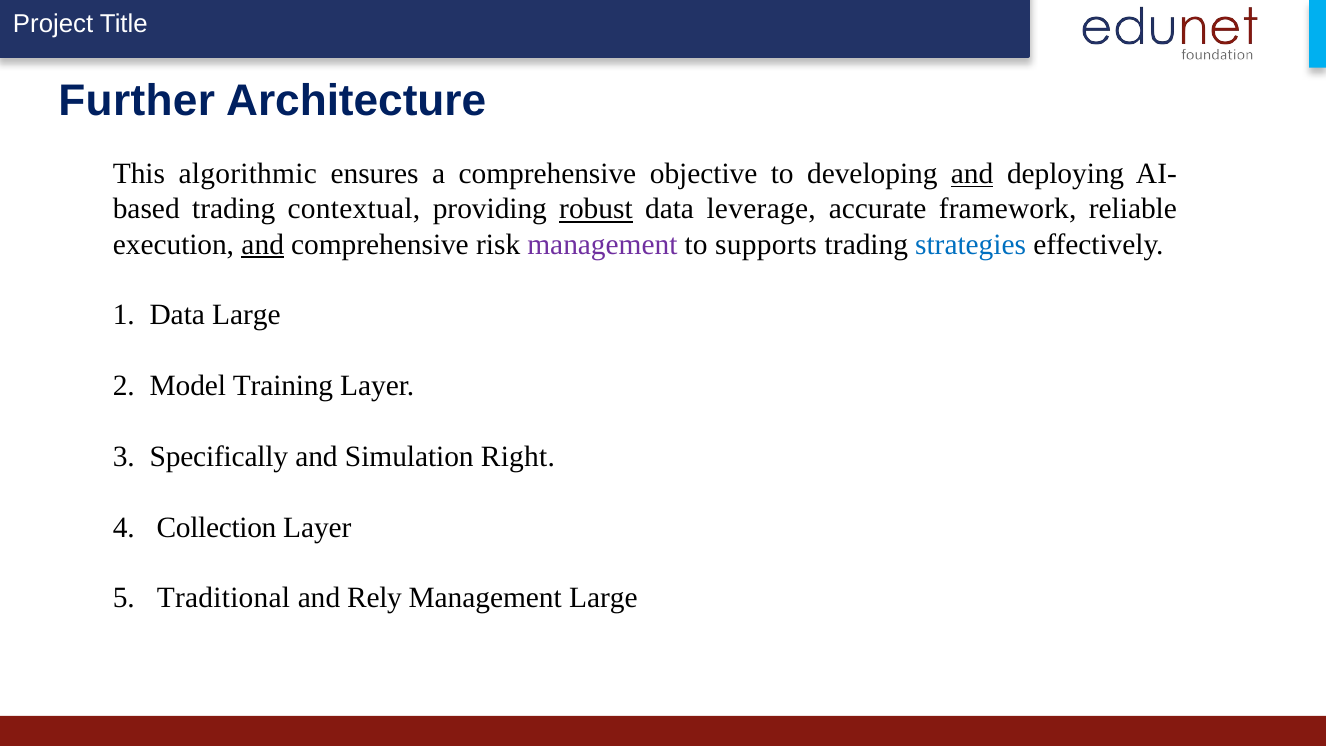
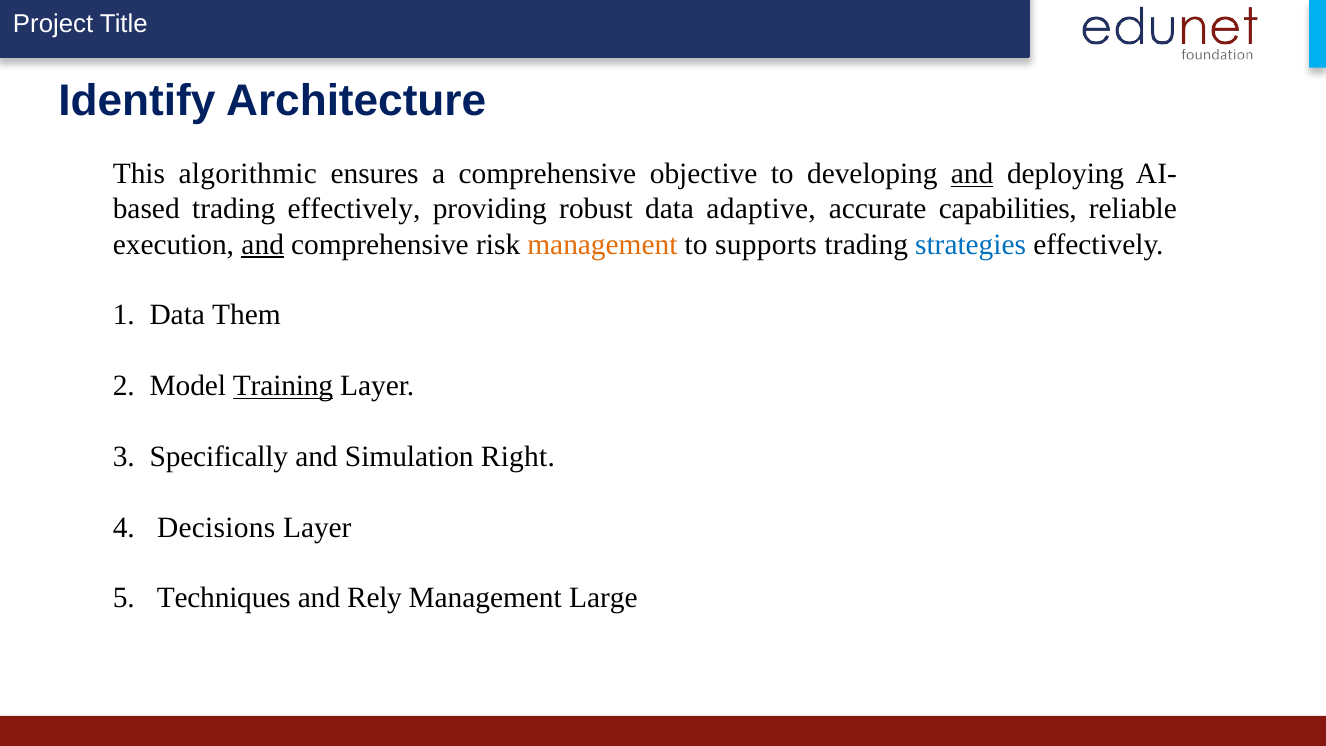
Further: Further -> Identify
trading contextual: contextual -> effectively
robust underline: present -> none
leverage: leverage -> adaptive
framework: framework -> capabilities
management at (602, 245) colour: purple -> orange
Data Large: Large -> Them
Training underline: none -> present
Collection: Collection -> Decisions
Traditional: Traditional -> Techniques
